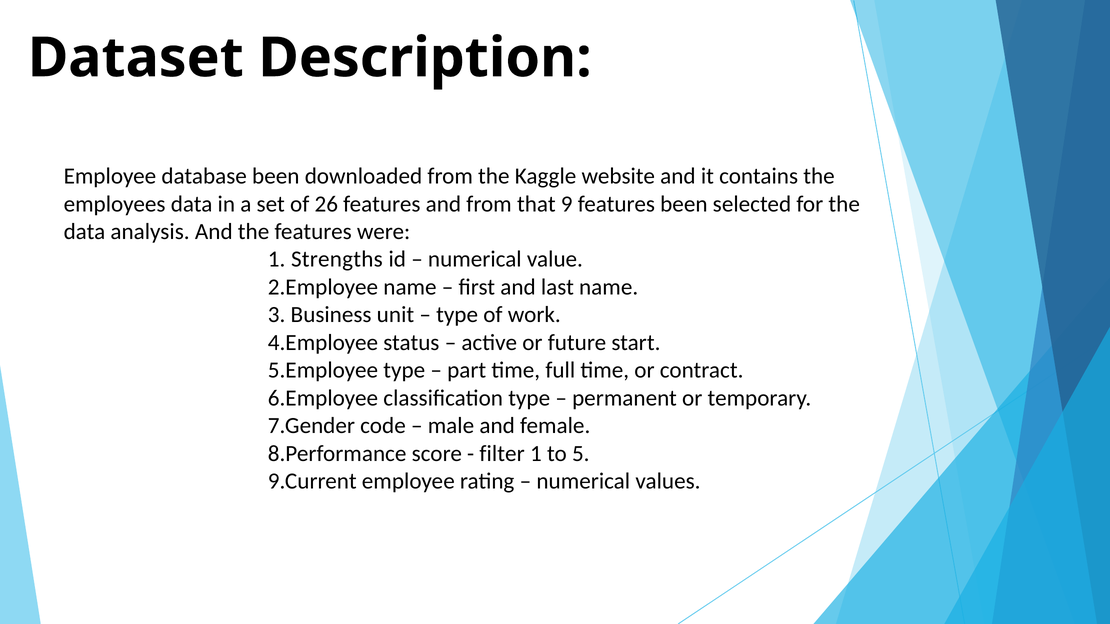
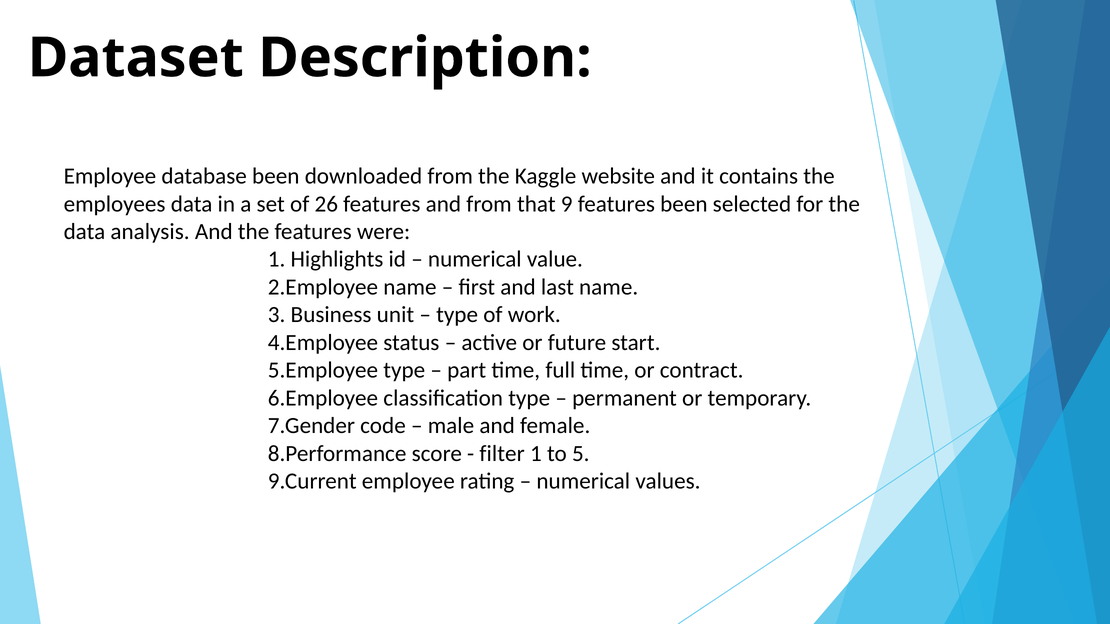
Strengths: Strengths -> Highlights
